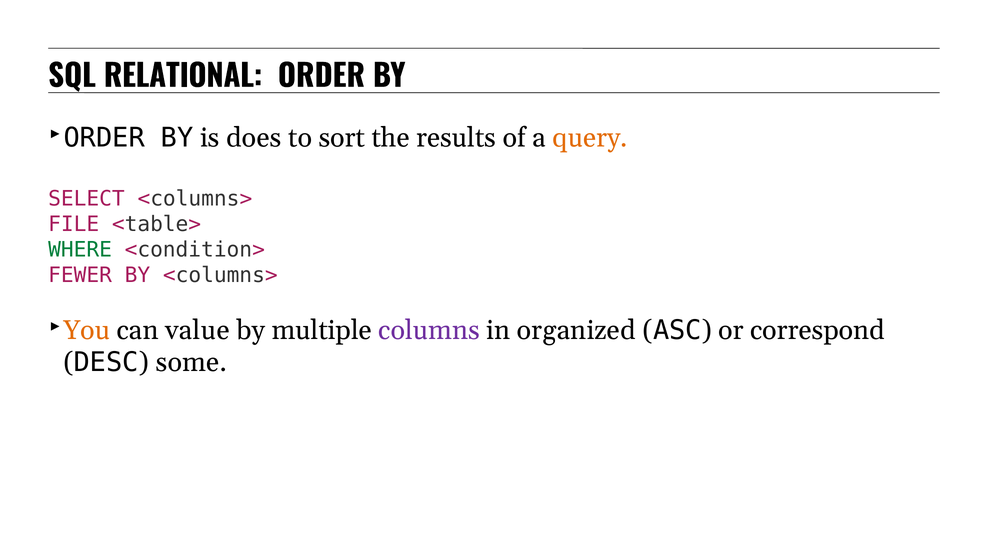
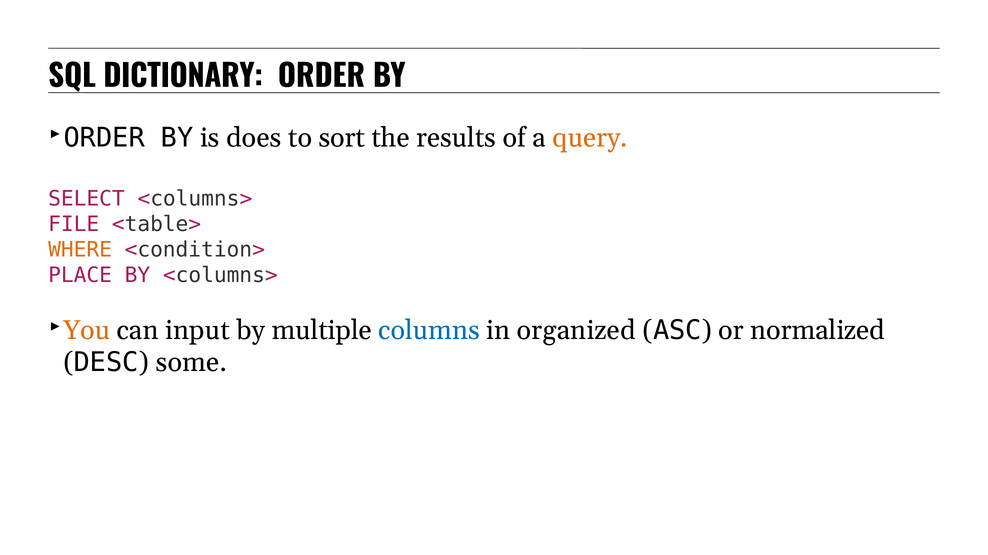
RELATIONAL: RELATIONAL -> DICTIONARY
WHERE colour: green -> orange
FEWER: FEWER -> PLACE
value: value -> input
columns colour: purple -> blue
correspond: correspond -> normalized
